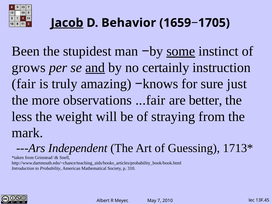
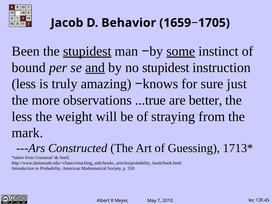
Jacob underline: present -> none
stupidest at (87, 51) underline: none -> present
grows: grows -> bound
no certainly: certainly -> stupidest
fair at (24, 84): fair -> less
...fair: ...fair -> ...true
Independent: Independent -> Constructed
